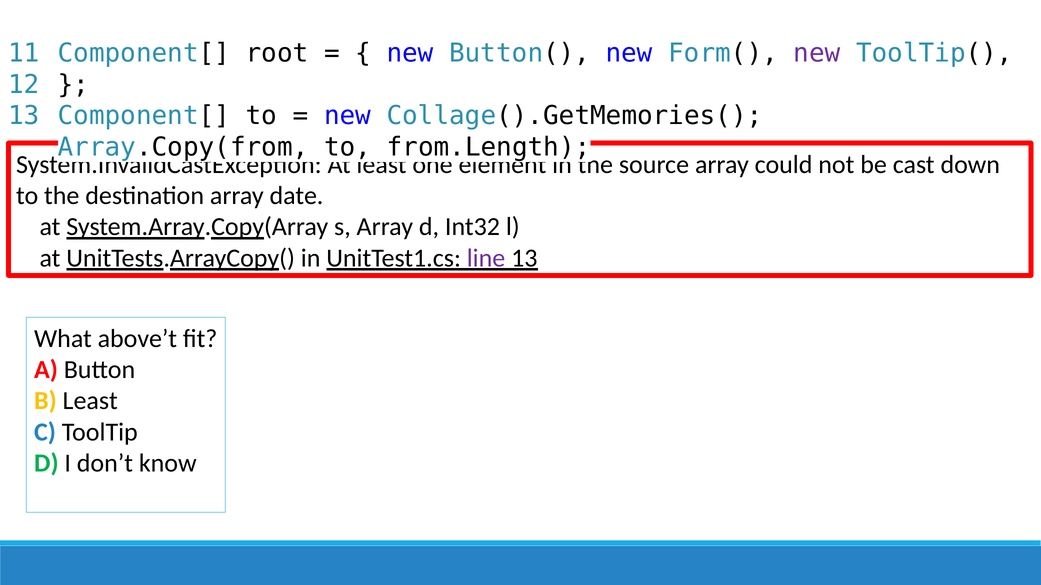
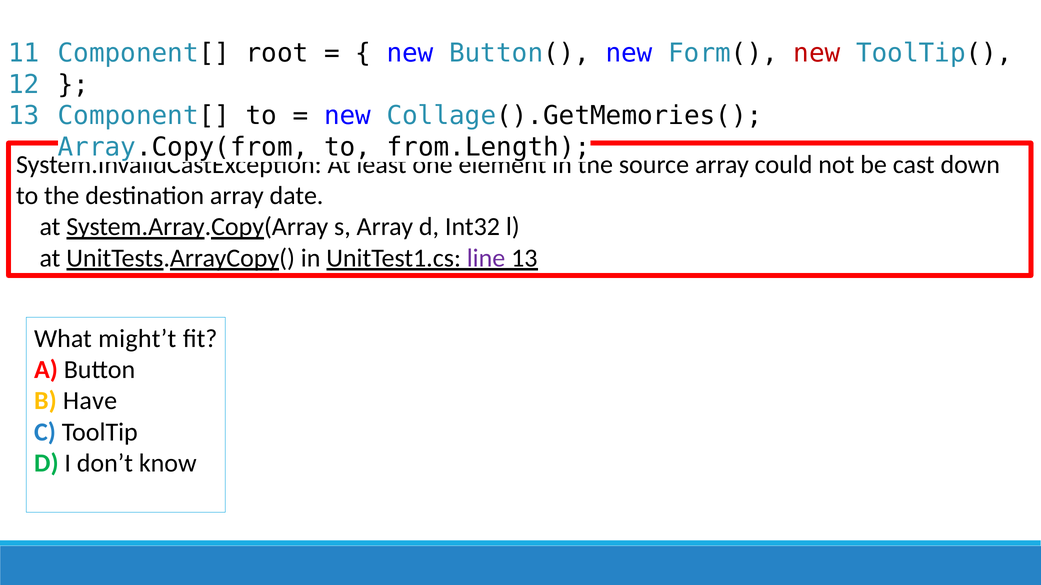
new at (817, 53) colour: purple -> red
above’t: above’t -> might’t
B Least: Least -> Have
